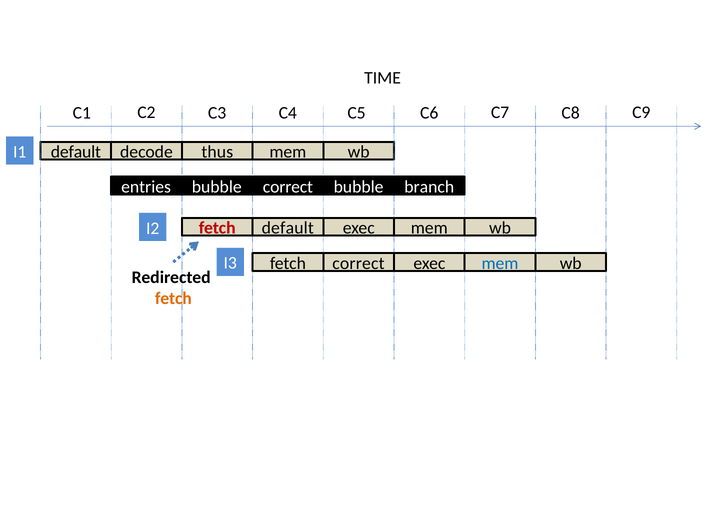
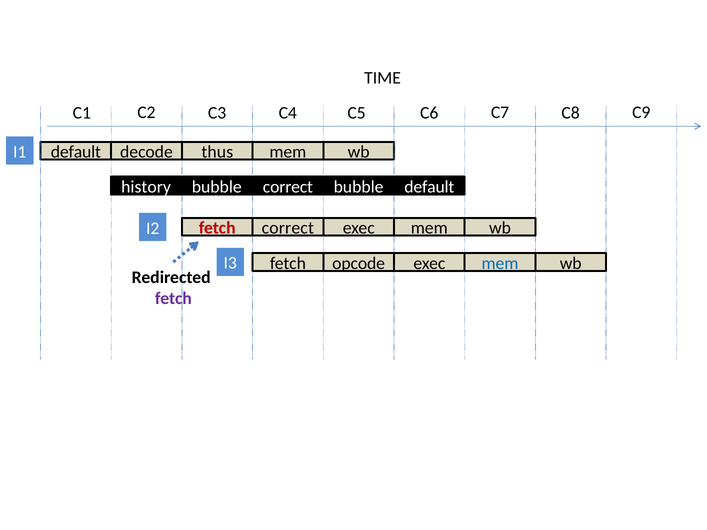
entries: entries -> history
bubble branch: branch -> default
fetch default: default -> correct
fetch correct: correct -> opcode
fetch at (173, 299) colour: orange -> purple
